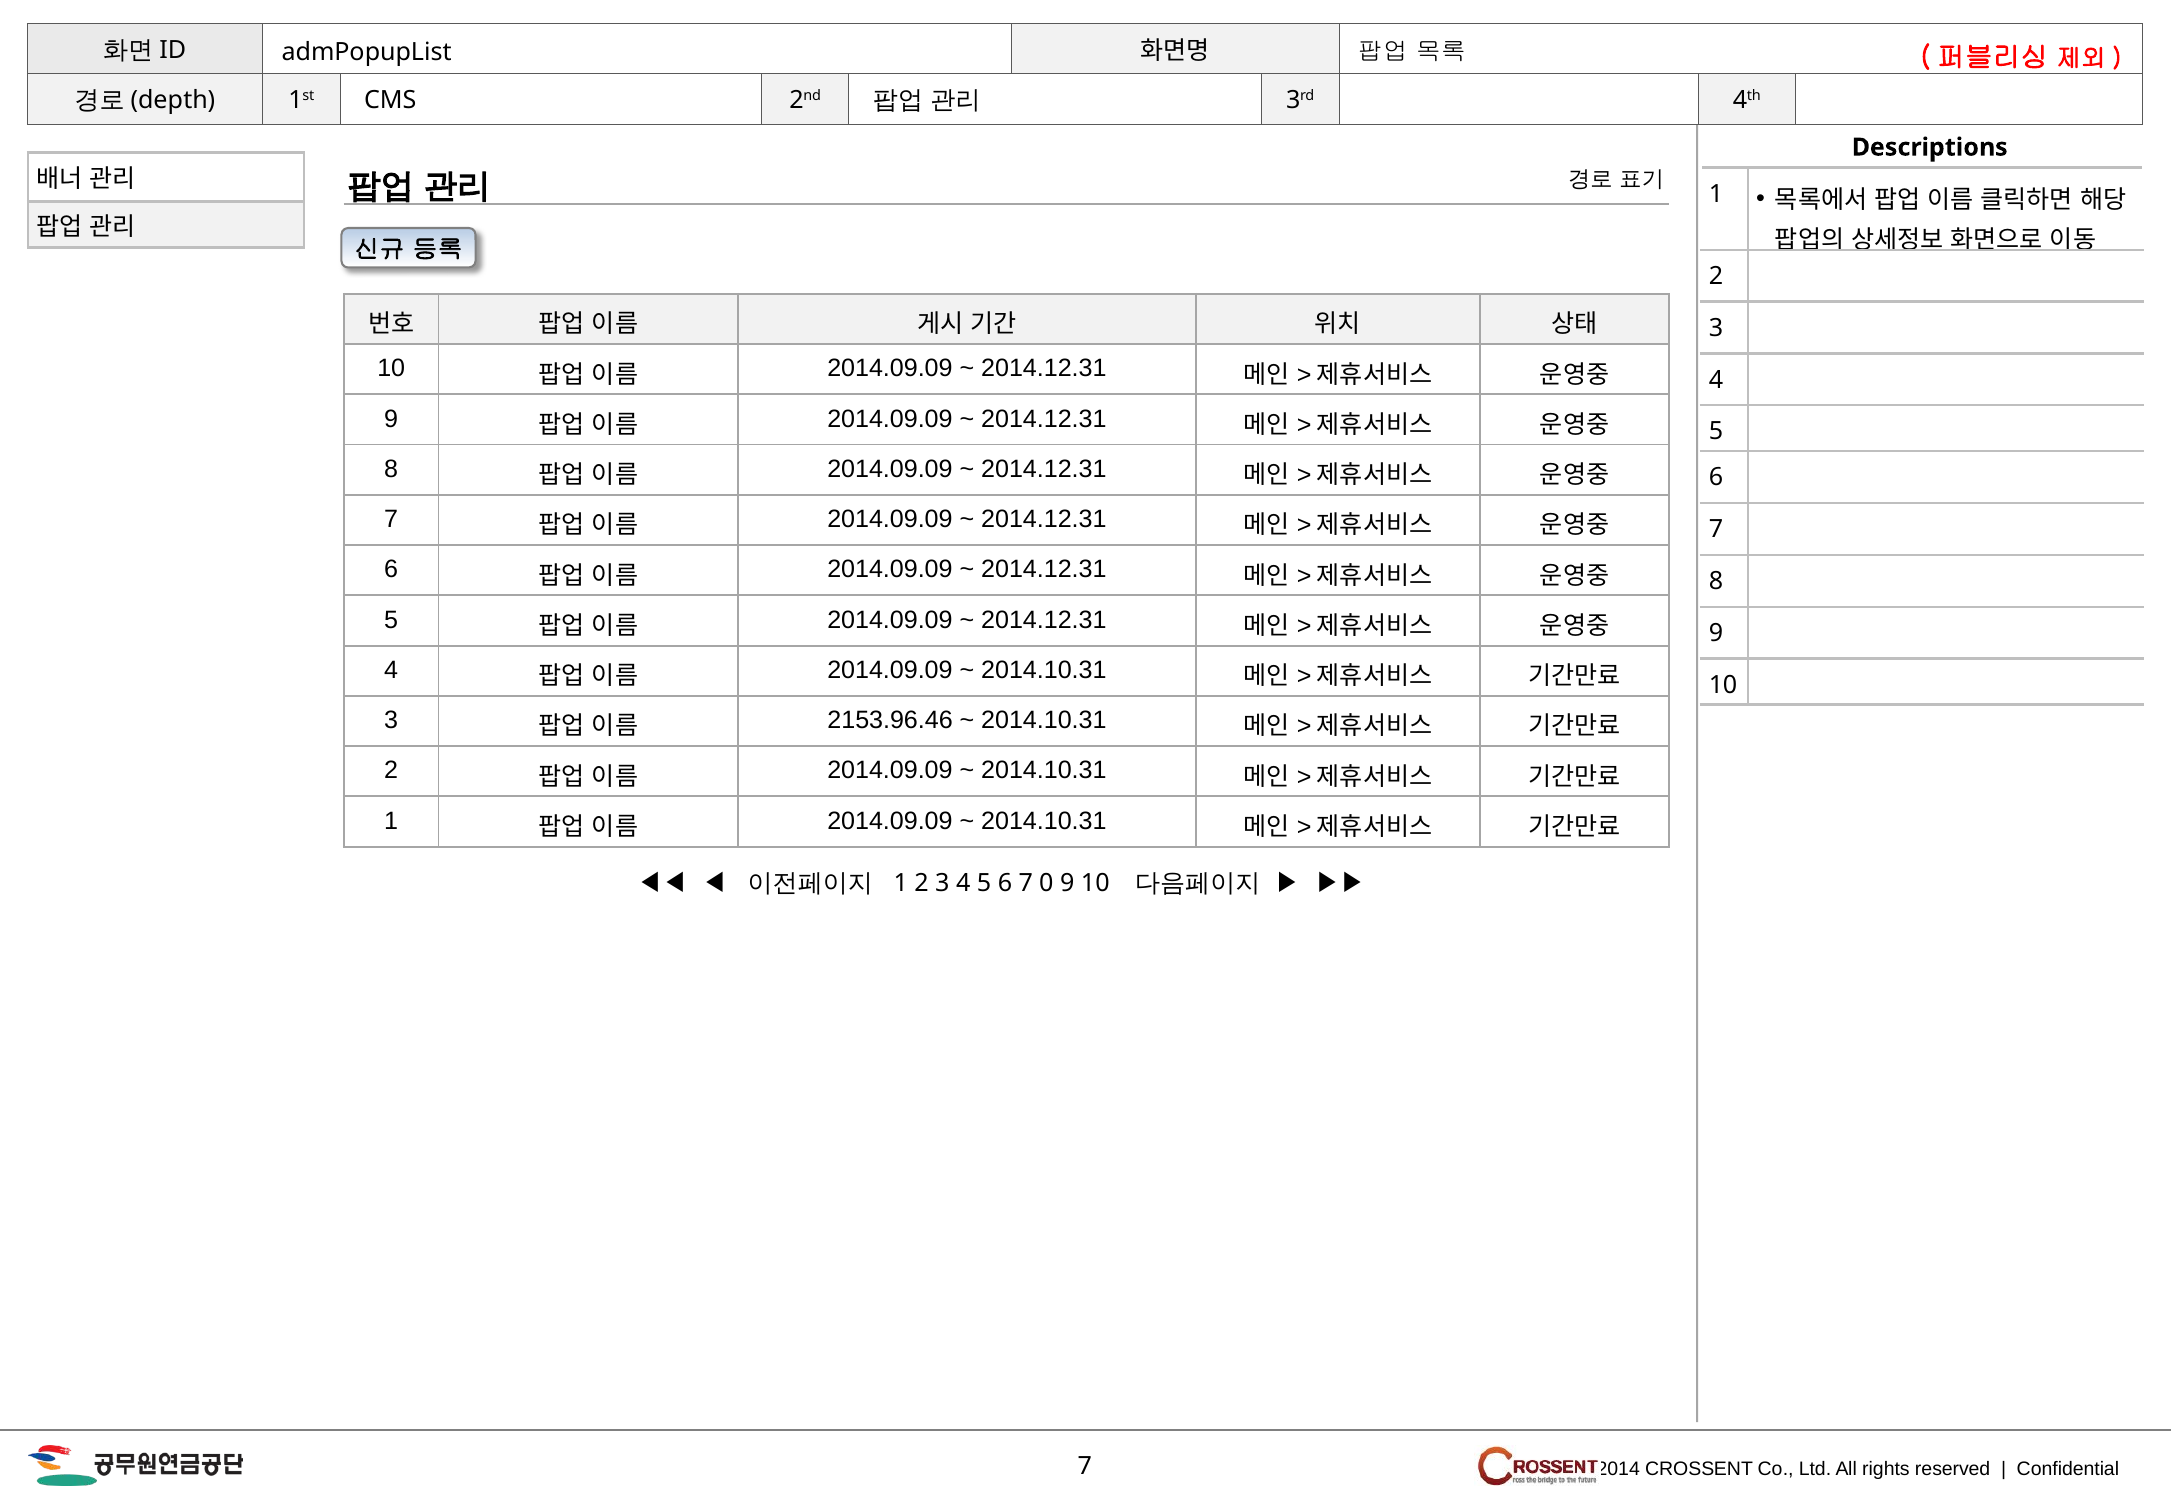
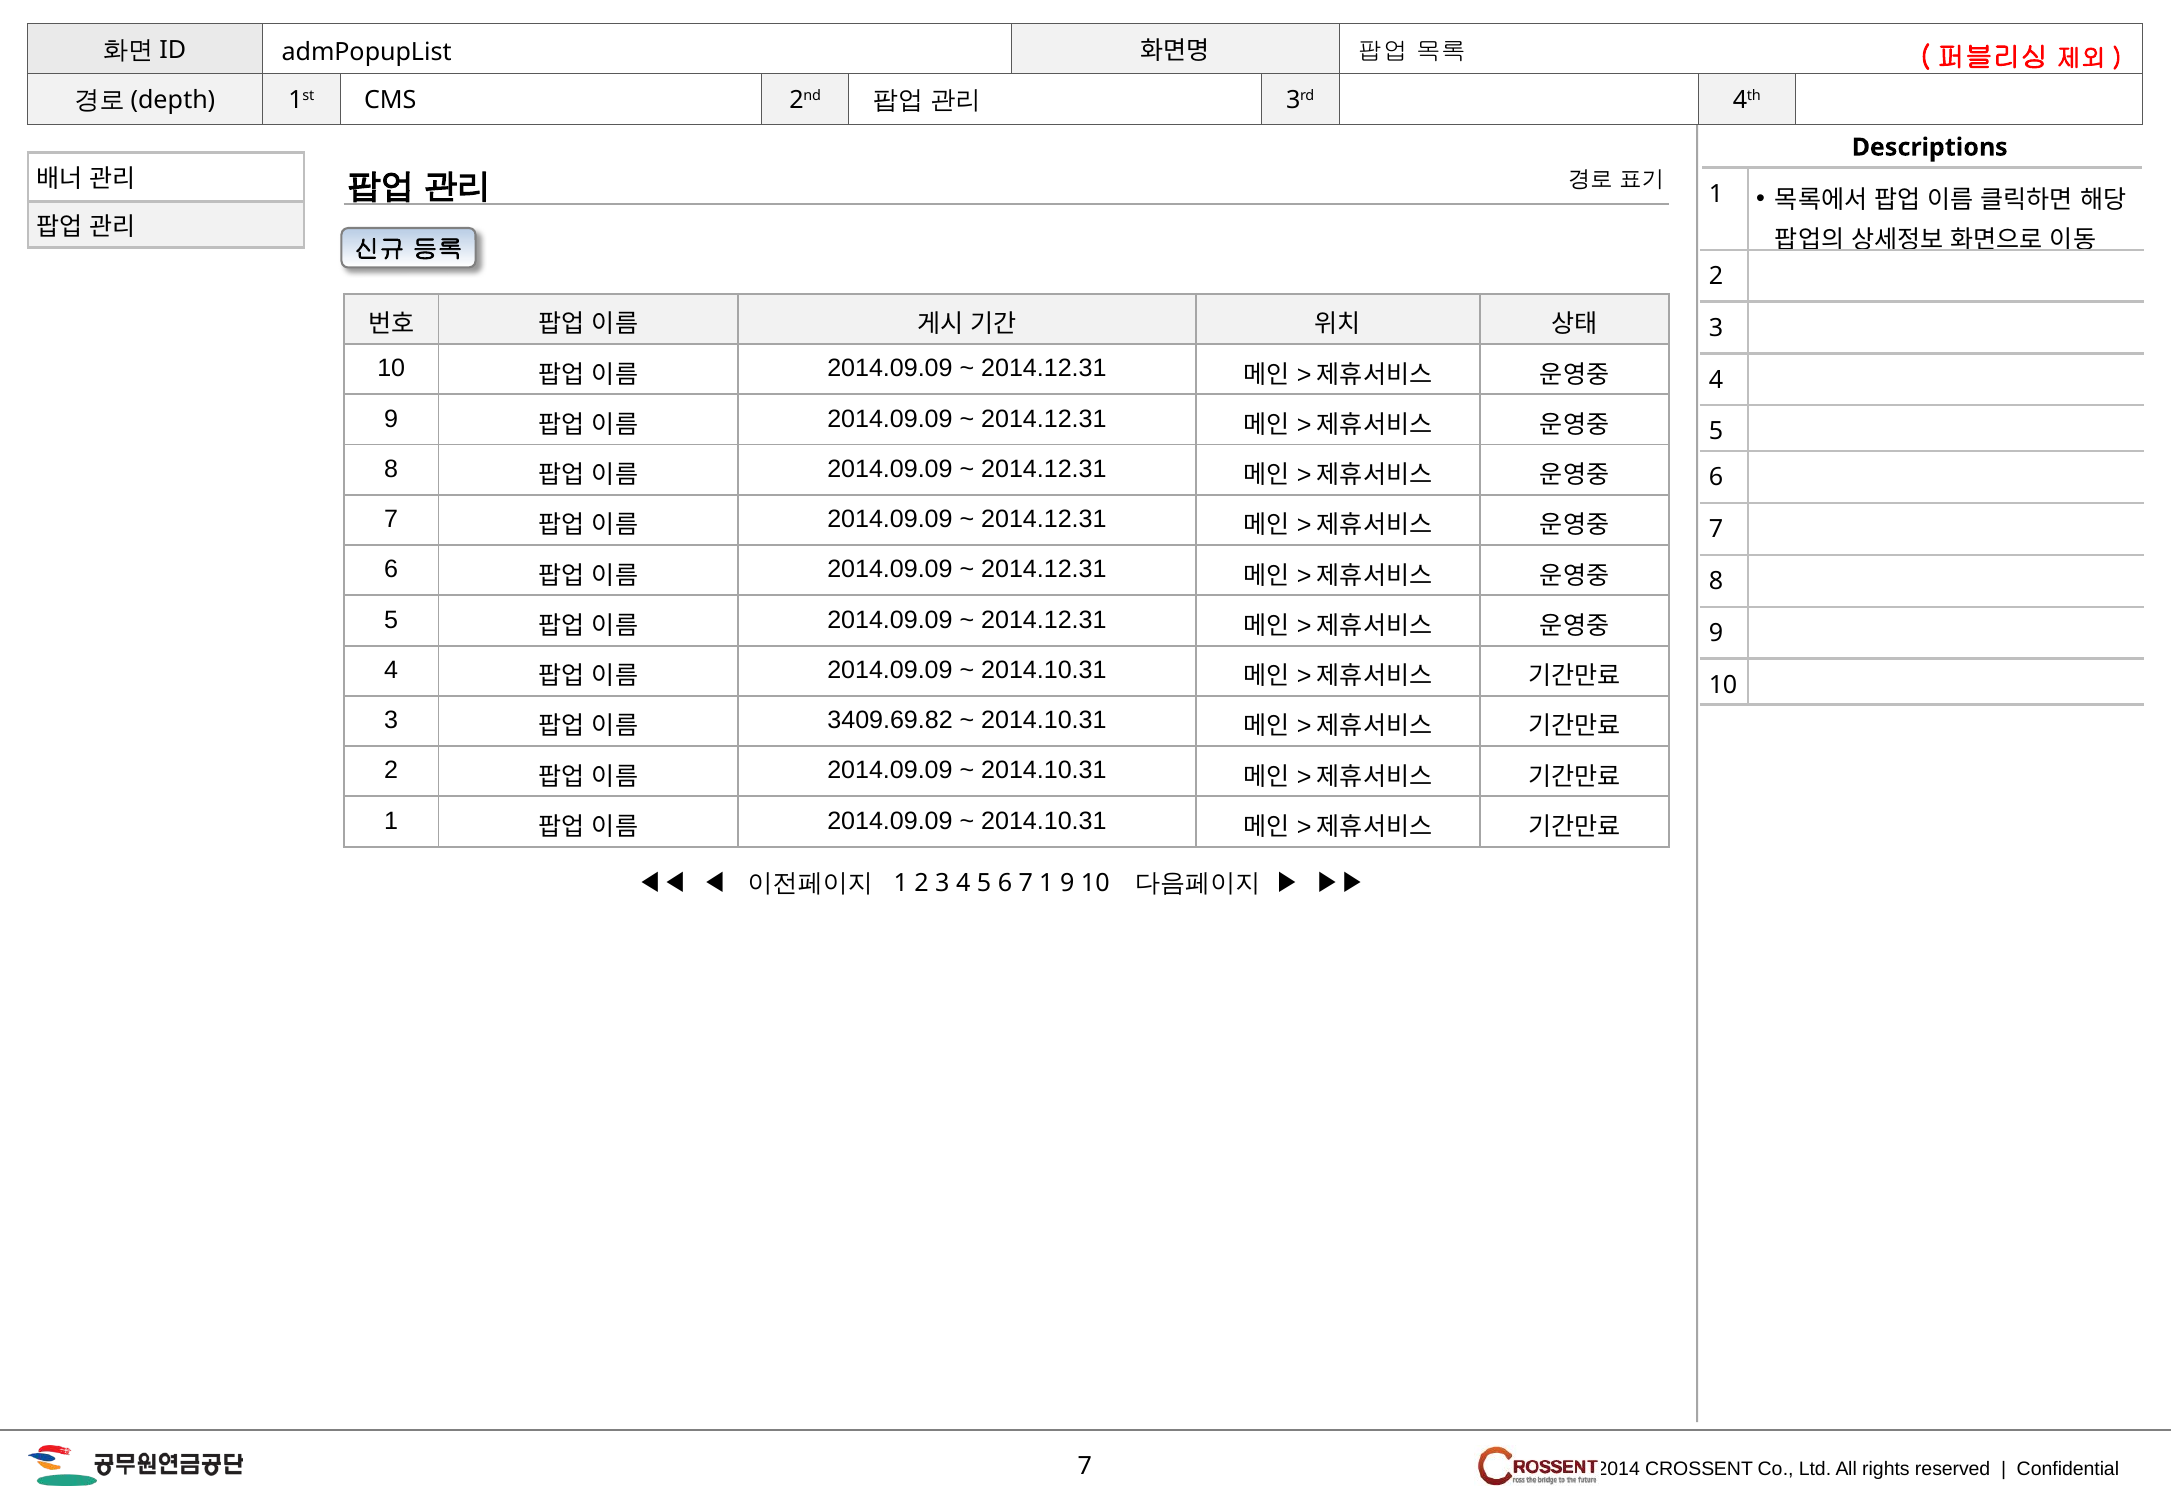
2153.96.46: 2153.96.46 -> 3409.69.82
7 0: 0 -> 1
